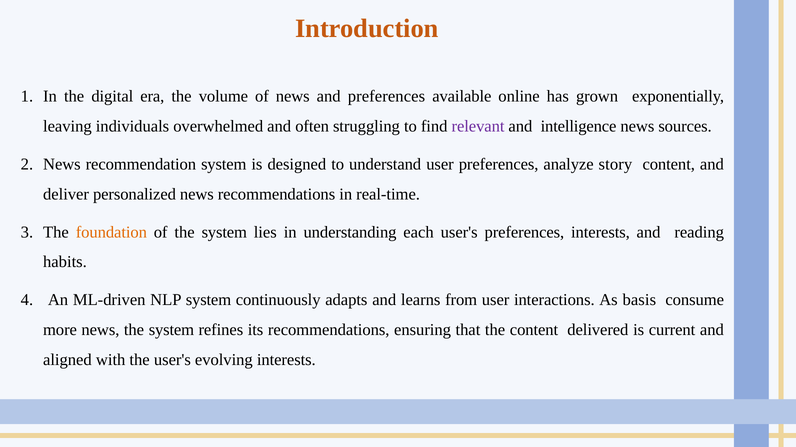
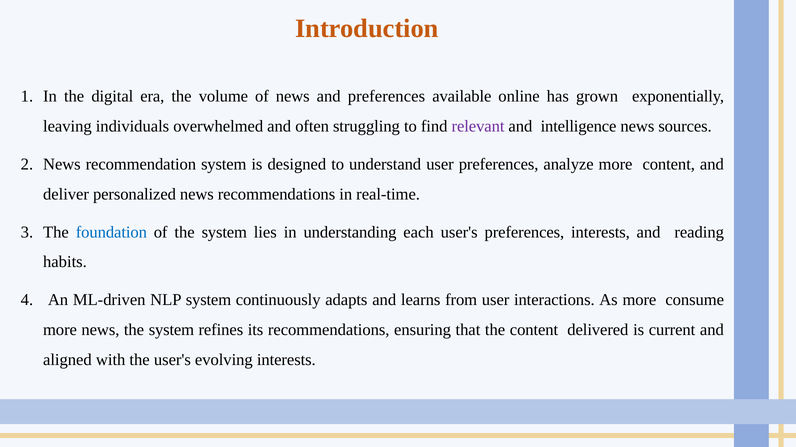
analyze story: story -> more
foundation colour: orange -> blue
As basis: basis -> more
